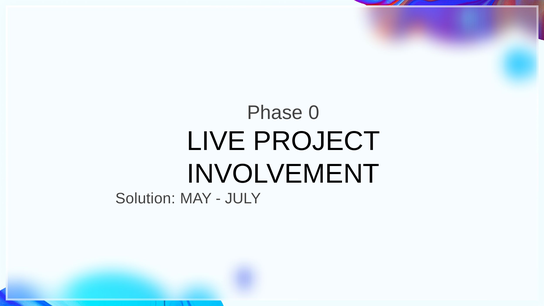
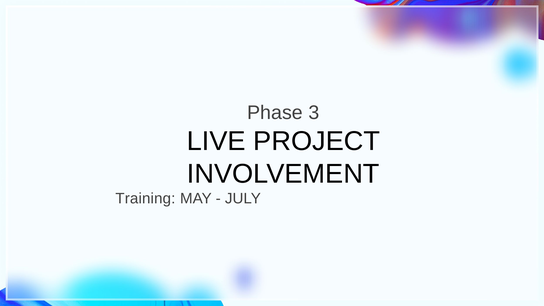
0: 0 -> 3
Solution: Solution -> Training
